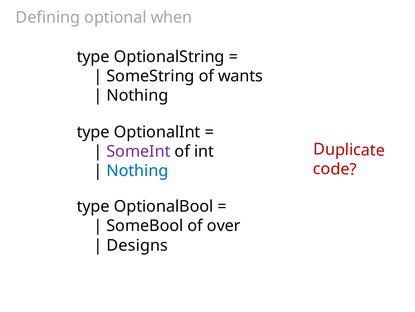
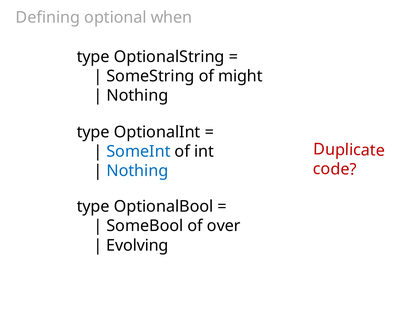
wants: wants -> might
SomeInt colour: purple -> blue
Designs: Designs -> Evolving
